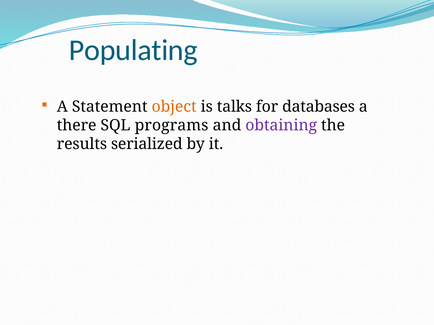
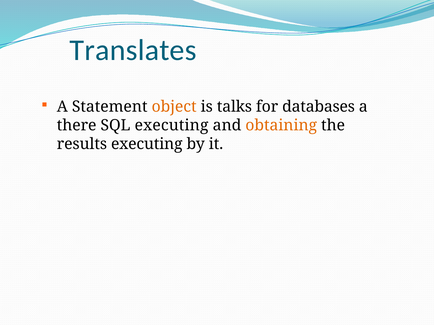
Populating: Populating -> Translates
SQL programs: programs -> executing
obtaining colour: purple -> orange
results serialized: serialized -> executing
